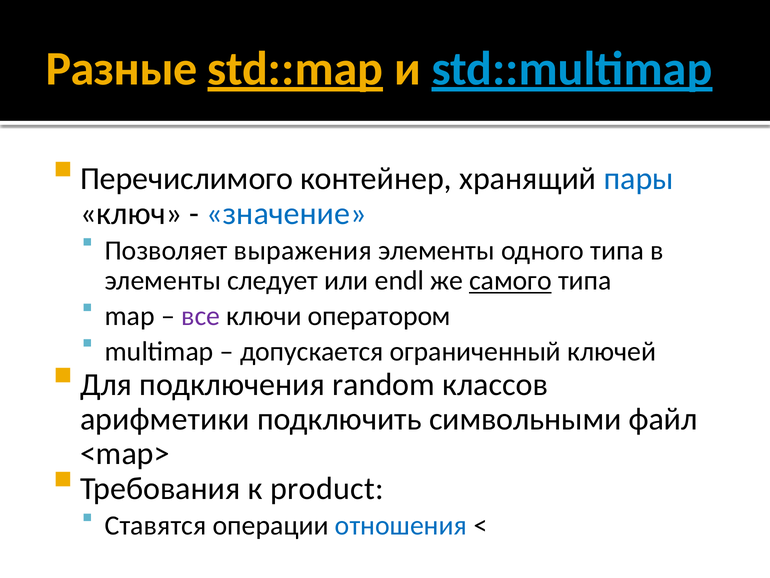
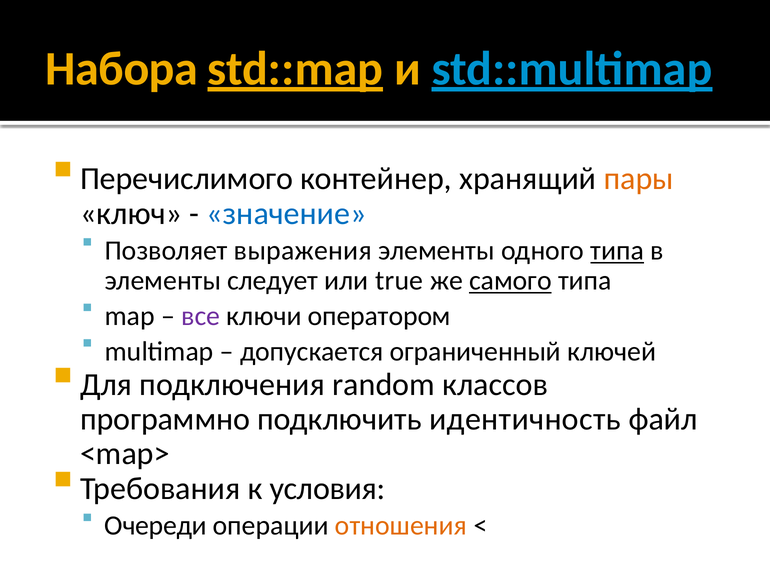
Разные: Разные -> Набора
пары colour: blue -> orange
типа at (617, 251) underline: none -> present
endl: endl -> true
арифметики: арифметики -> программно
символьными: символьными -> идентичность
product: product -> условия
Ставятся: Ставятся -> Очереди
отношения colour: blue -> orange
